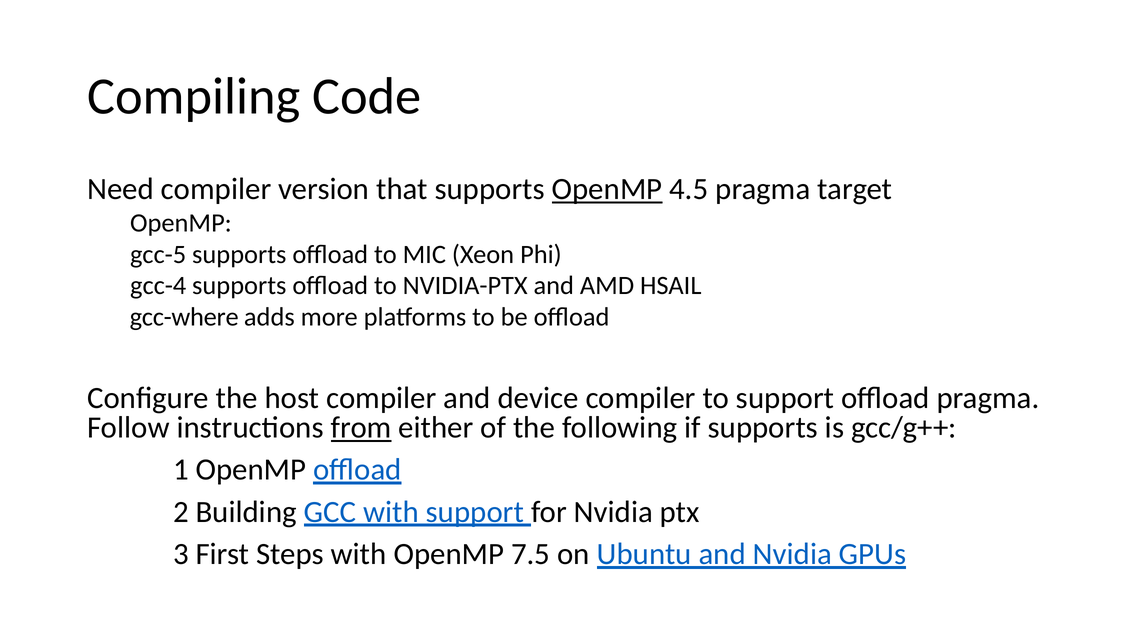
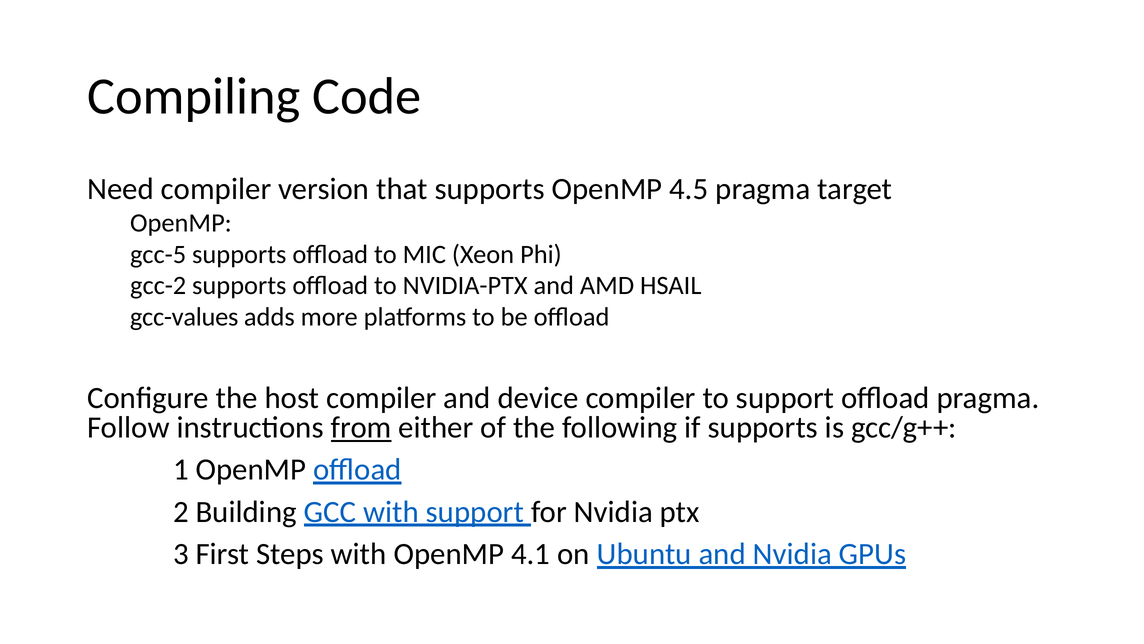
OpenMP at (607, 189) underline: present -> none
gcc-4: gcc-4 -> gcc-2
gcc-where: gcc-where -> gcc-values
7.5: 7.5 -> 4.1
